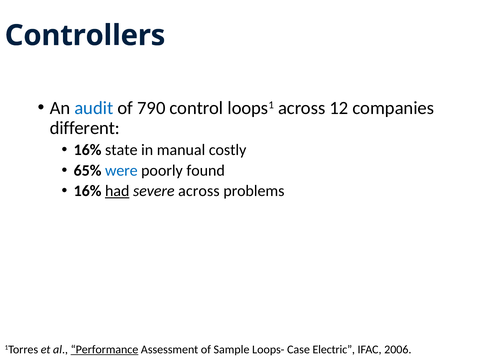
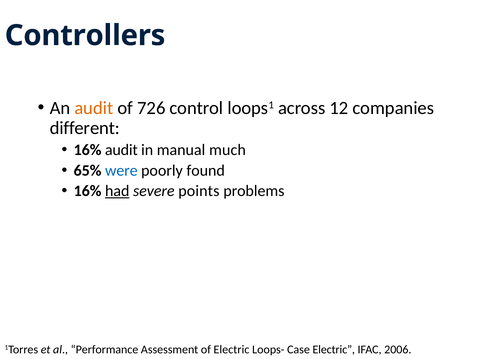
audit at (94, 108) colour: blue -> orange
790: 790 -> 726
16% state: state -> audit
costly: costly -> much
severe across: across -> points
Performance underline: present -> none
of Sample: Sample -> Electric
